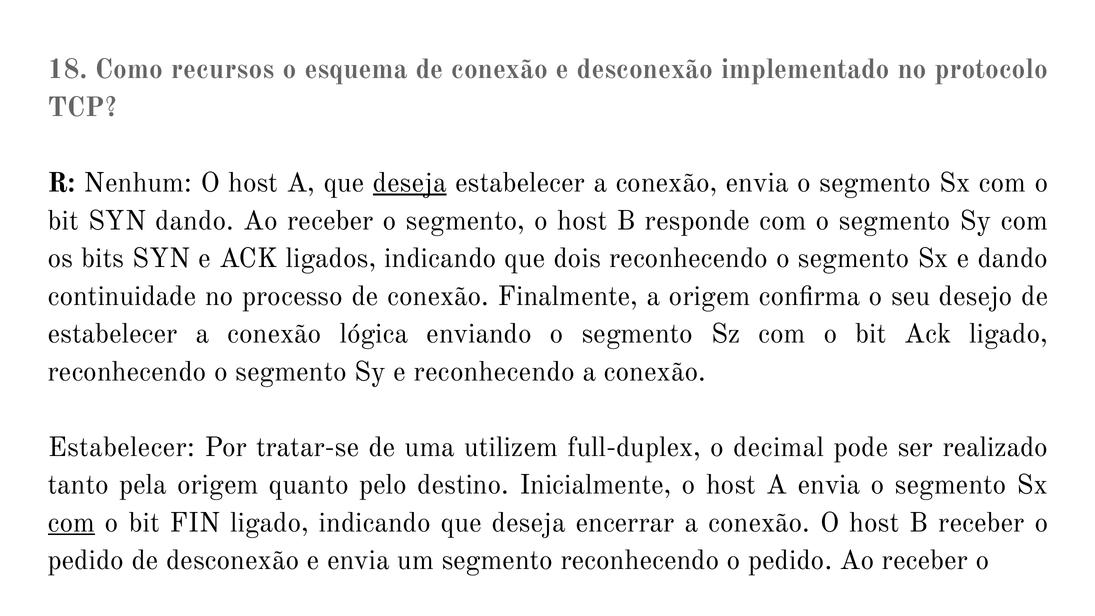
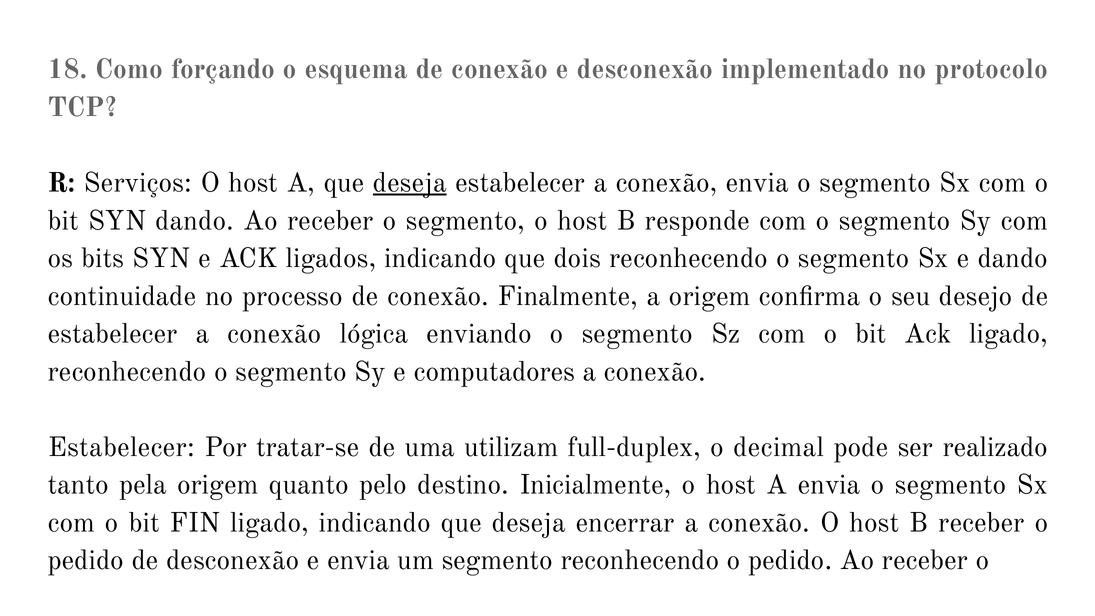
recursos: recursos -> forçando
Nenhum: Nenhum -> Serviços
e reconhecendo: reconhecendo -> computadores
utilizem: utilizem -> utilizam
com at (71, 523) underline: present -> none
